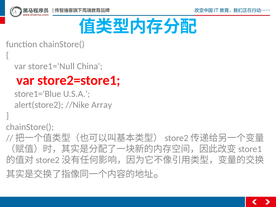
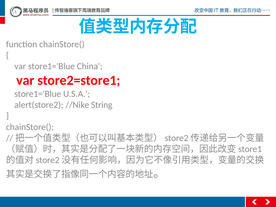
var store1='Null: store1='Null -> store1='Blue
Array: Array -> String
